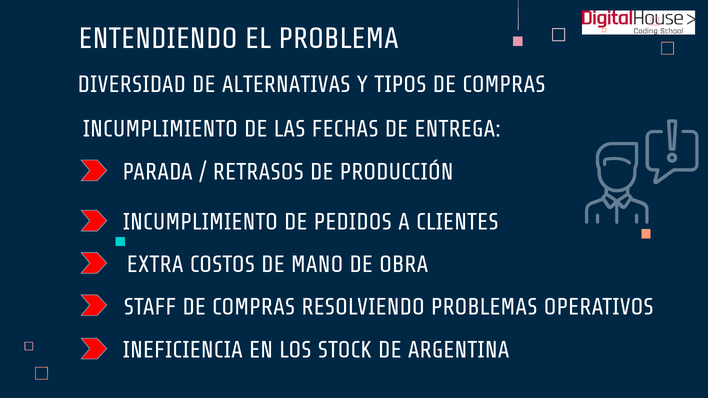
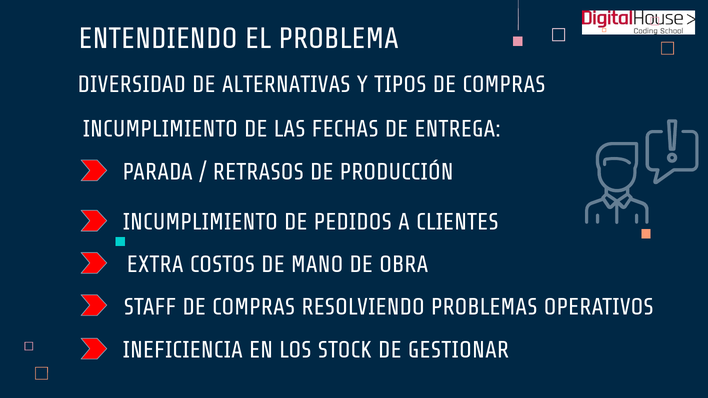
ARGENTINA: ARGENTINA -> GESTIONAR
